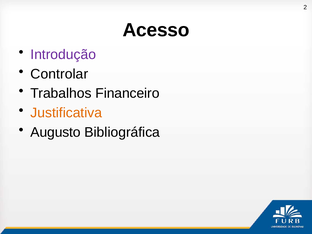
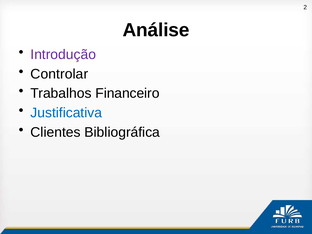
Acesso: Acesso -> Análise
Justificativa colour: orange -> blue
Augusto: Augusto -> Clientes
